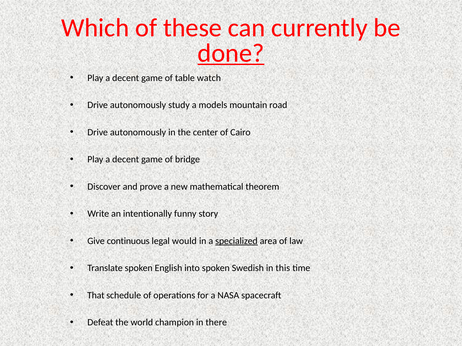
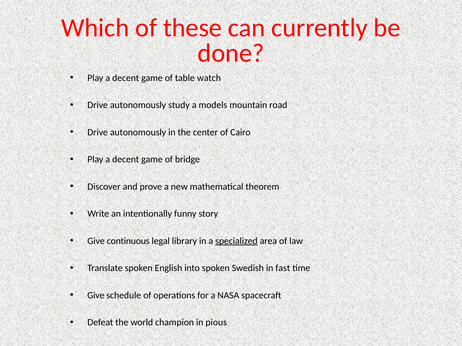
done underline: present -> none
would: would -> library
this: this -> fast
That at (96, 296): That -> Give
there: there -> pious
